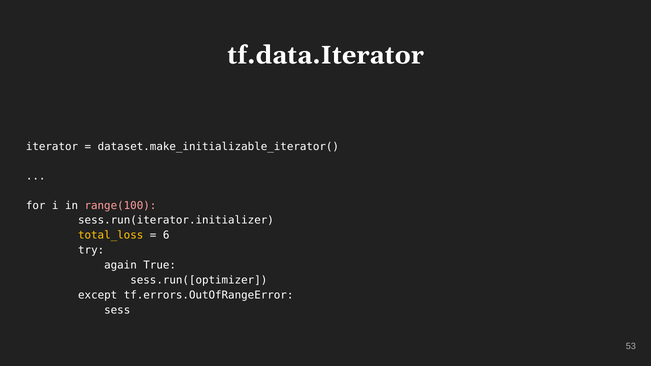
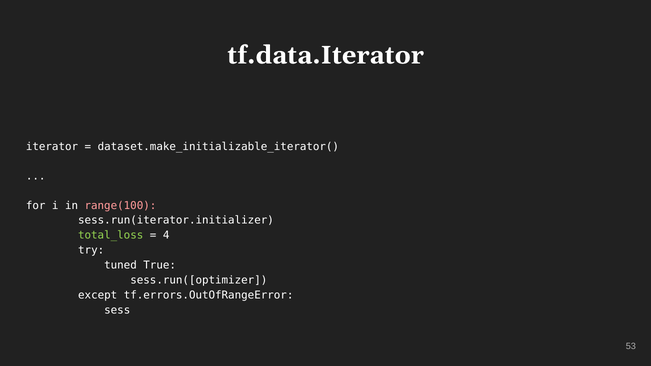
total_loss colour: yellow -> light green
6: 6 -> 4
again: again -> tuned
